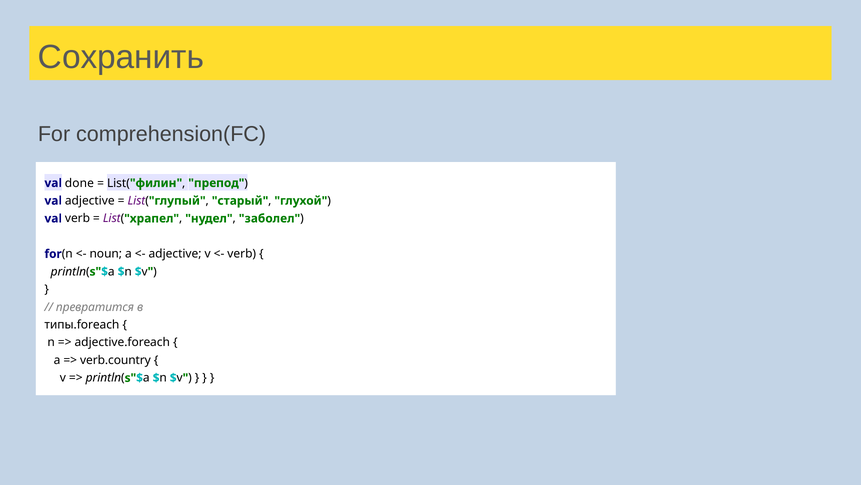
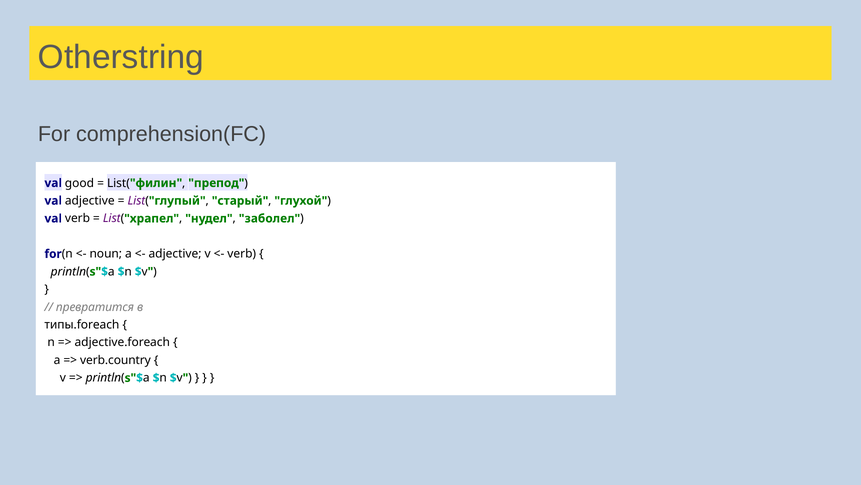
Сохранить: Сохранить -> Otherstring
done: done -> good
